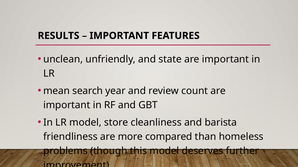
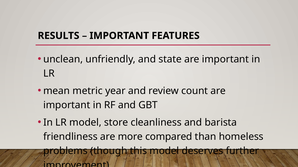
search: search -> metric
